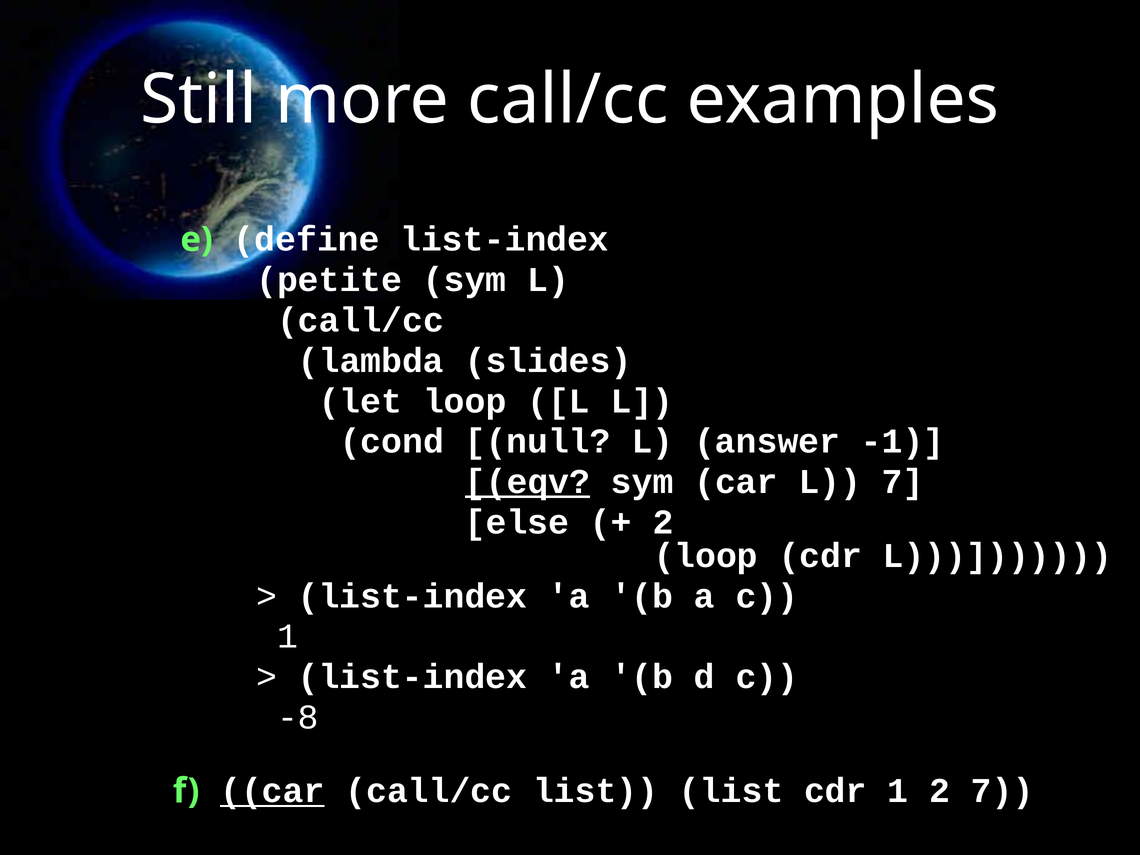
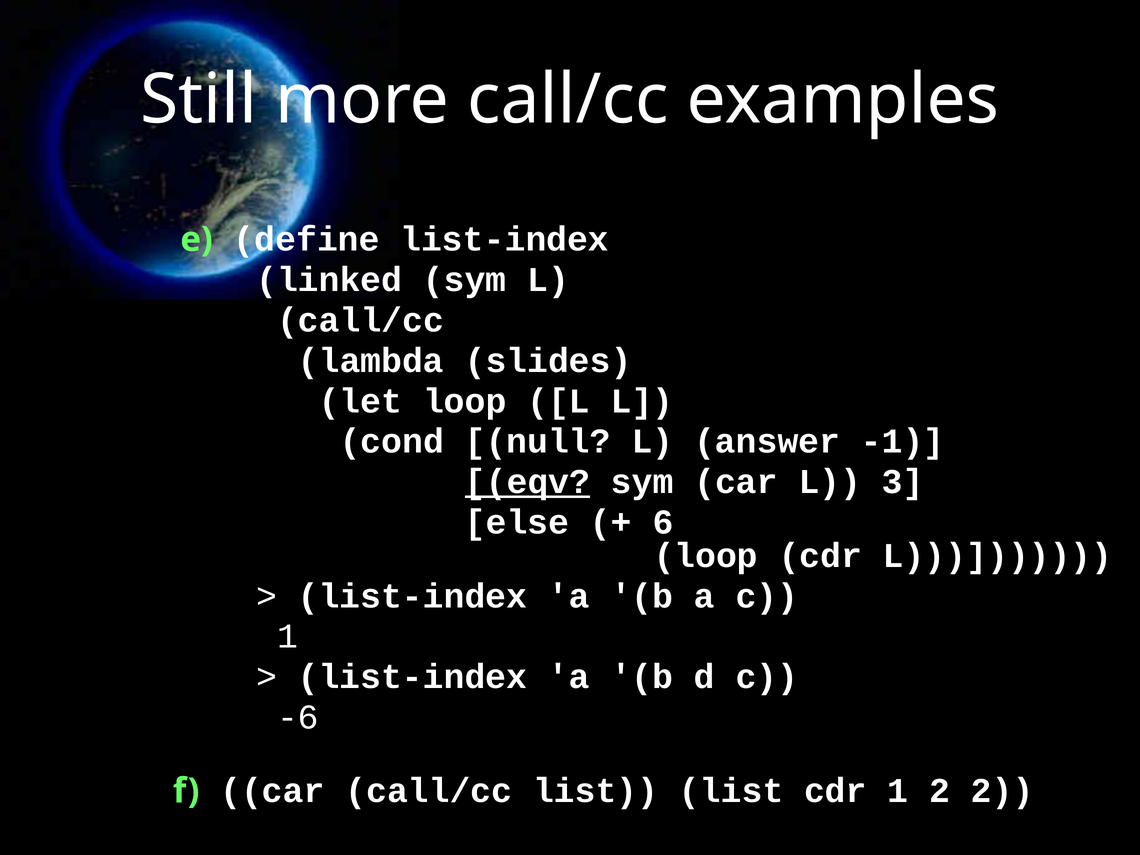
petite: petite -> linked
L 7: 7 -> 3
2 at (663, 522): 2 -> 6
-8: -8 -> -6
car at (272, 791) underline: present -> none
2 7: 7 -> 2
